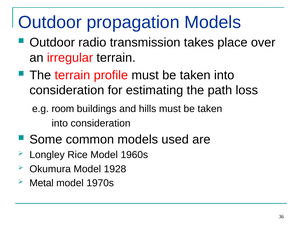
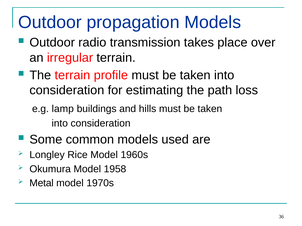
room: room -> lamp
1928: 1928 -> 1958
